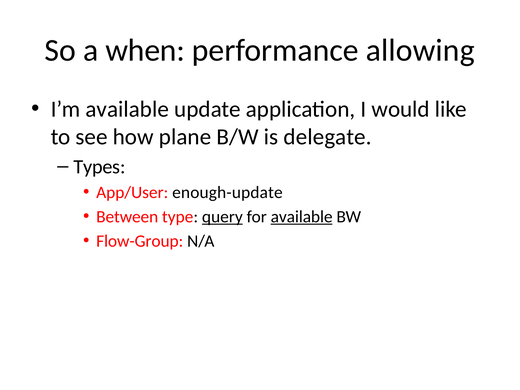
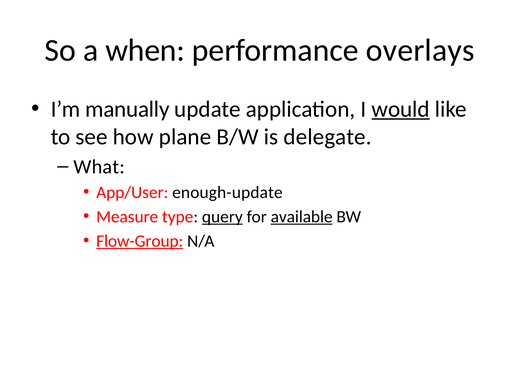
allowing: allowing -> overlays
I’m available: available -> manually
would underline: none -> present
Types: Types -> What
Between: Between -> Measure
Flow-Group underline: none -> present
